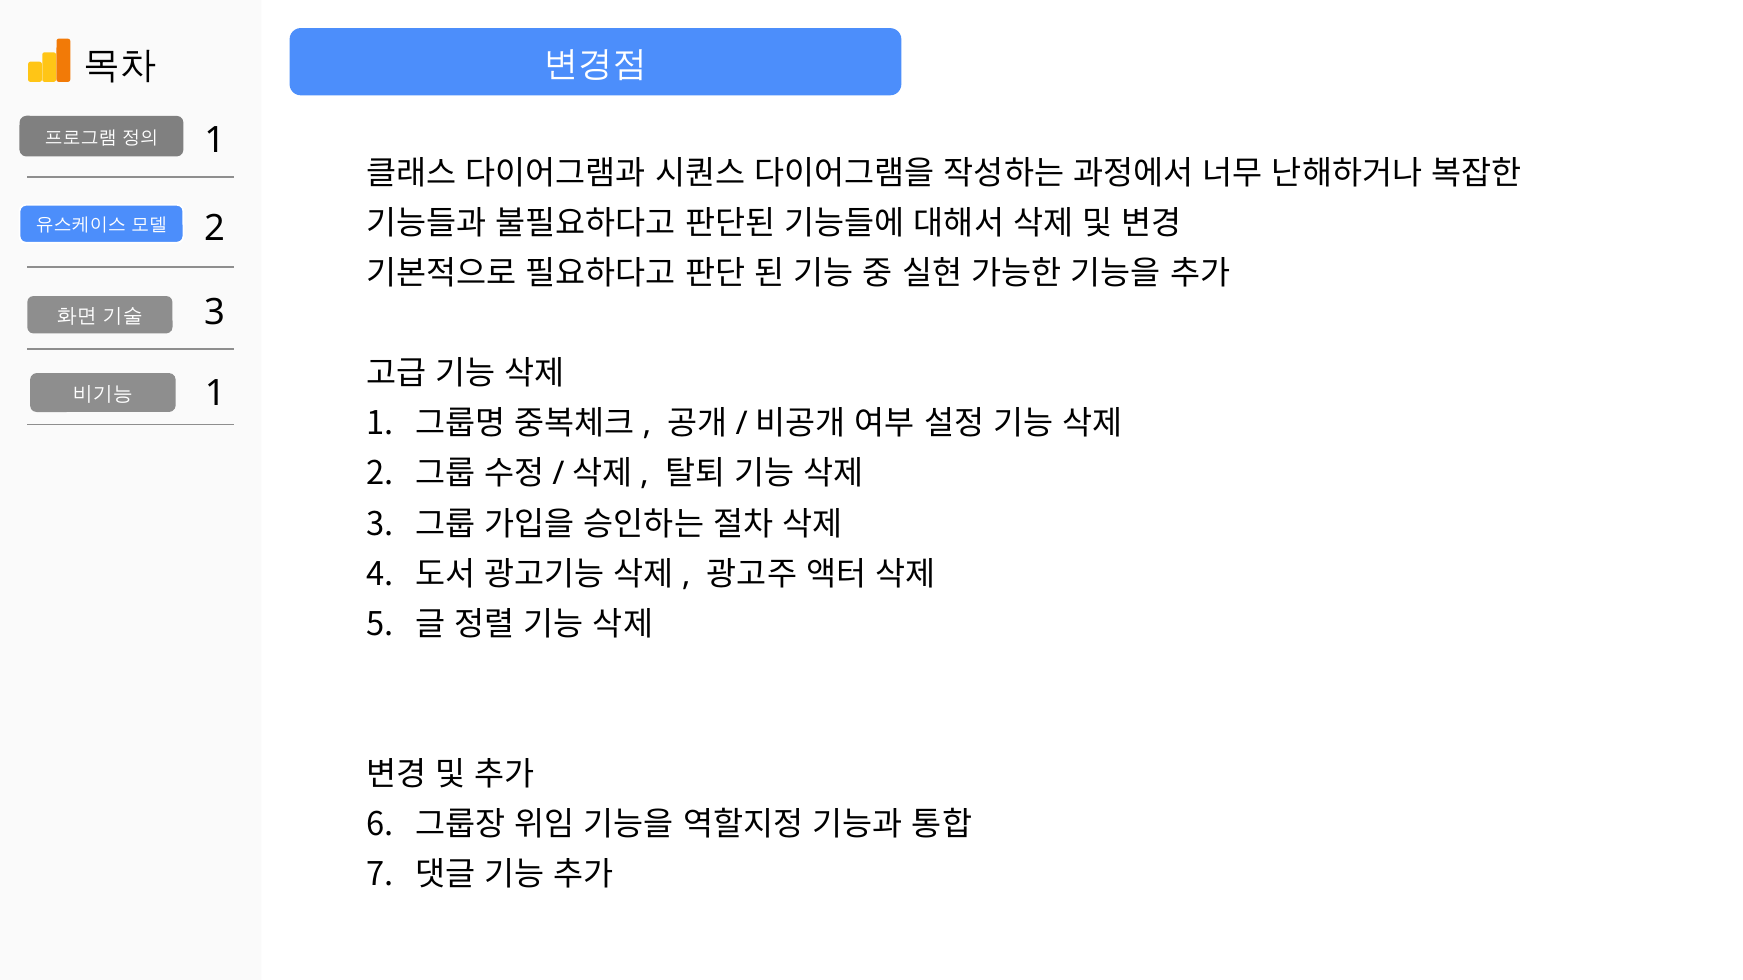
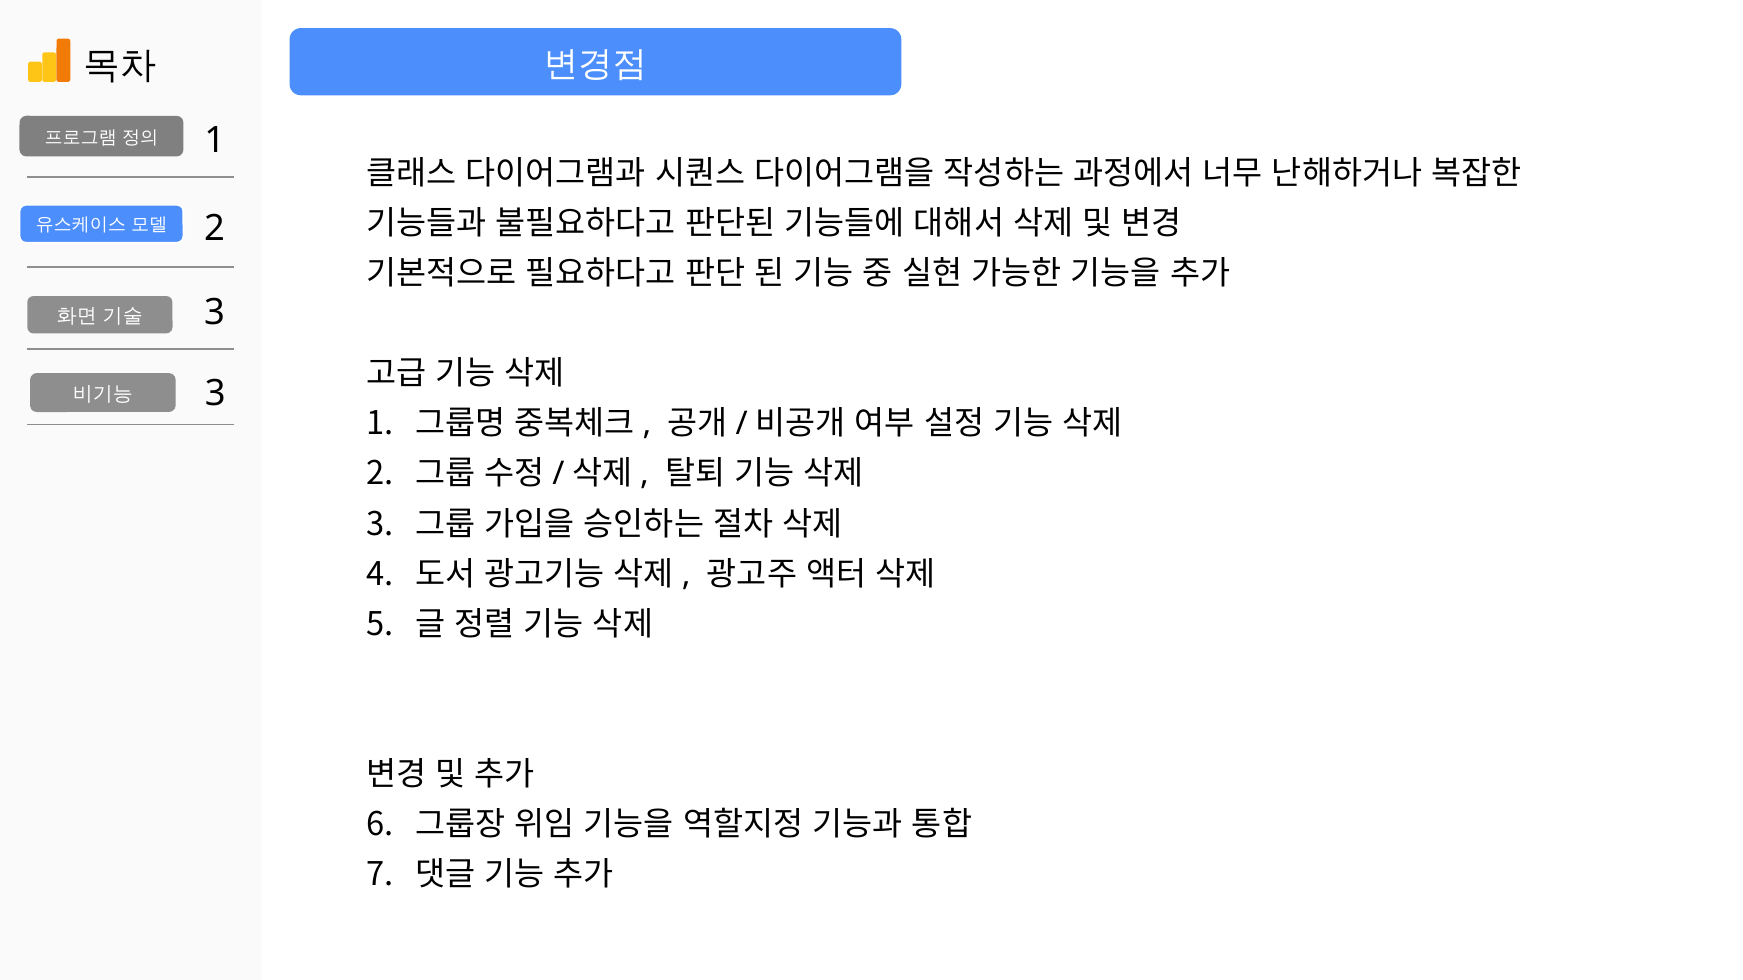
1 at (215, 394): 1 -> 3
